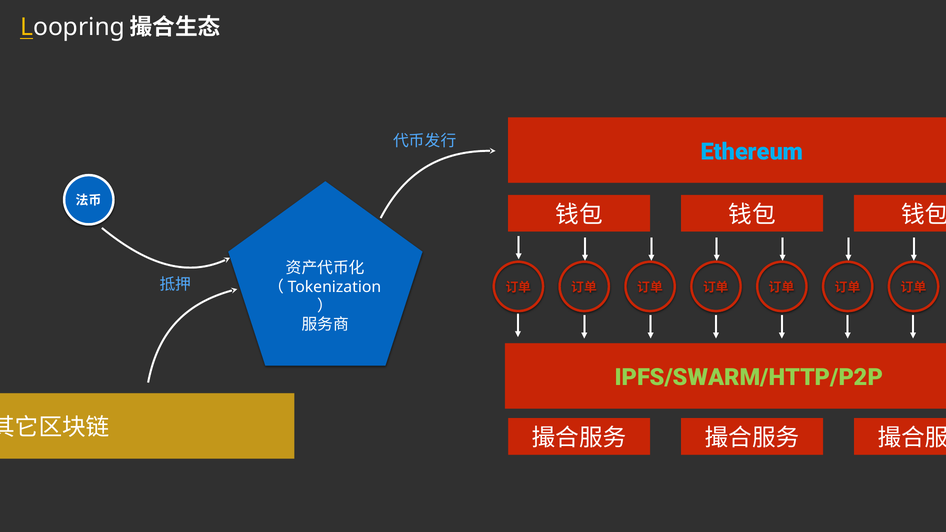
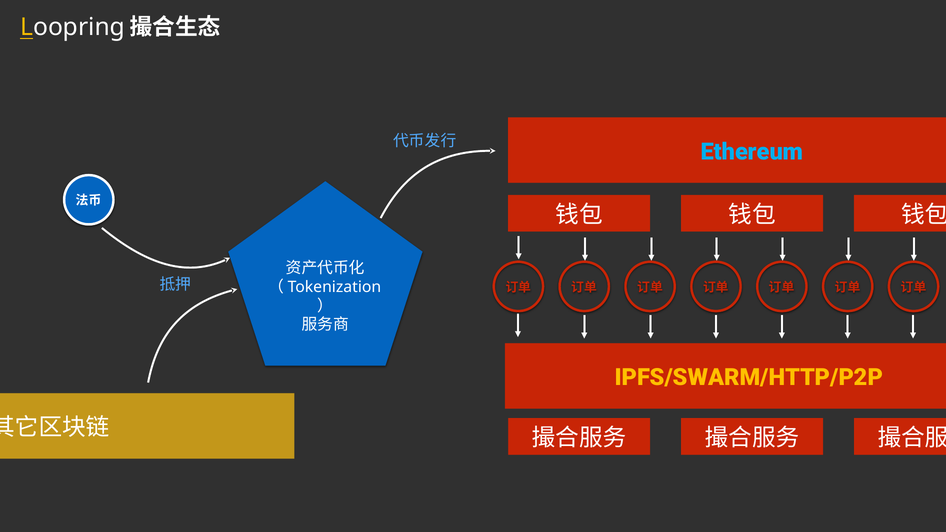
IPFS/SWARM/HTTP/P2P colour: light green -> yellow
